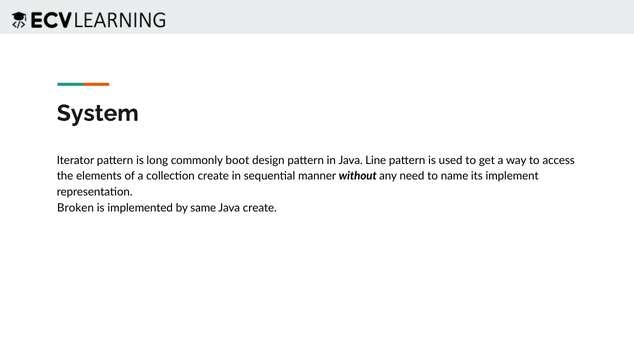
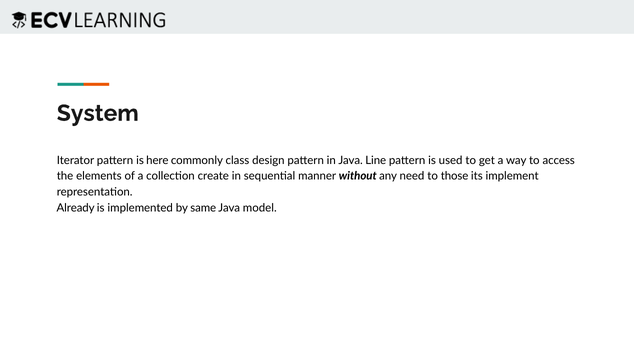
long: long -> here
boot: boot -> class
name: name -> those
Broken: Broken -> Already
Java create: create -> model
